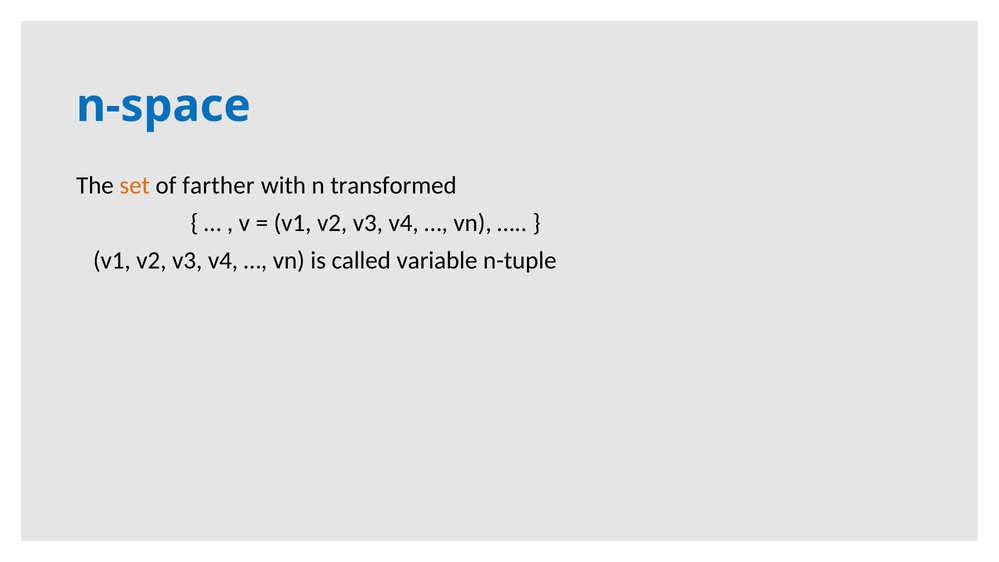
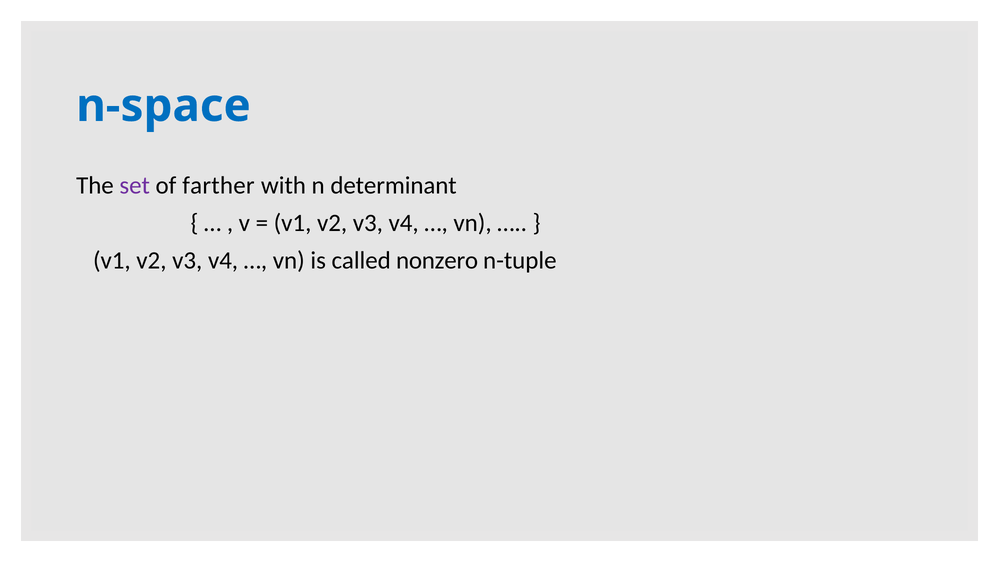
set colour: orange -> purple
transformed: transformed -> determinant
variable: variable -> nonzero
